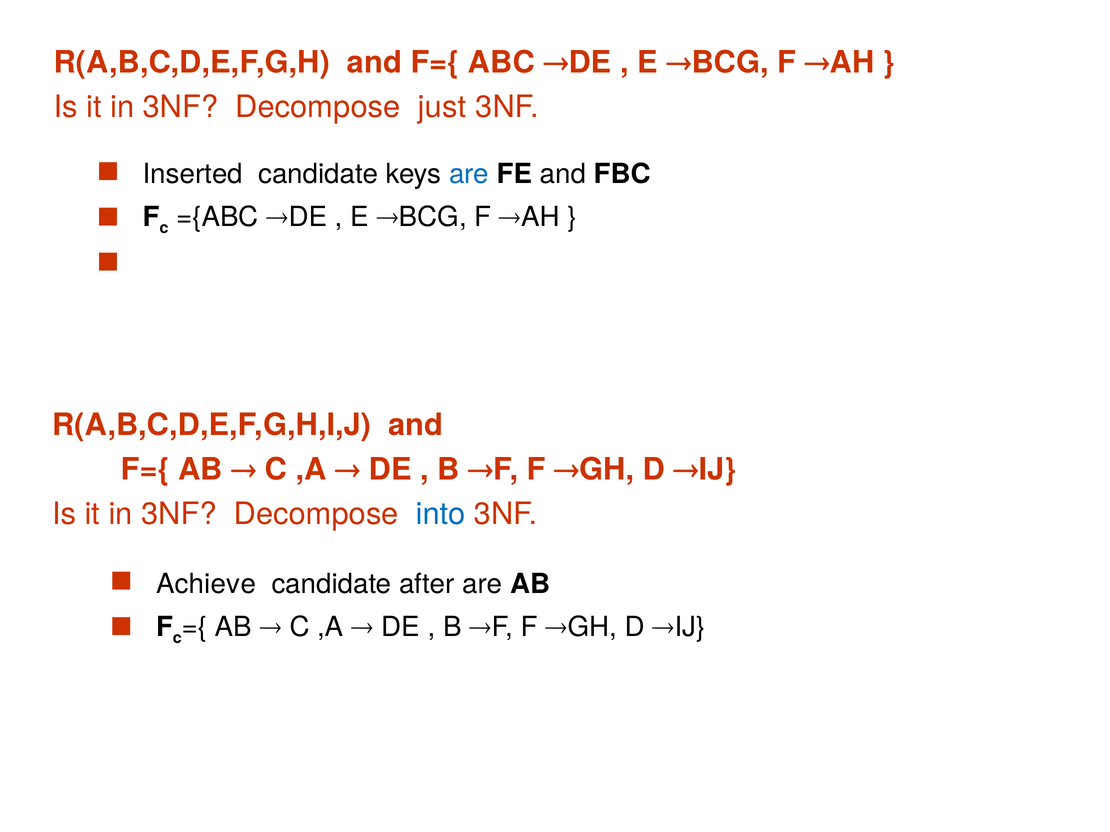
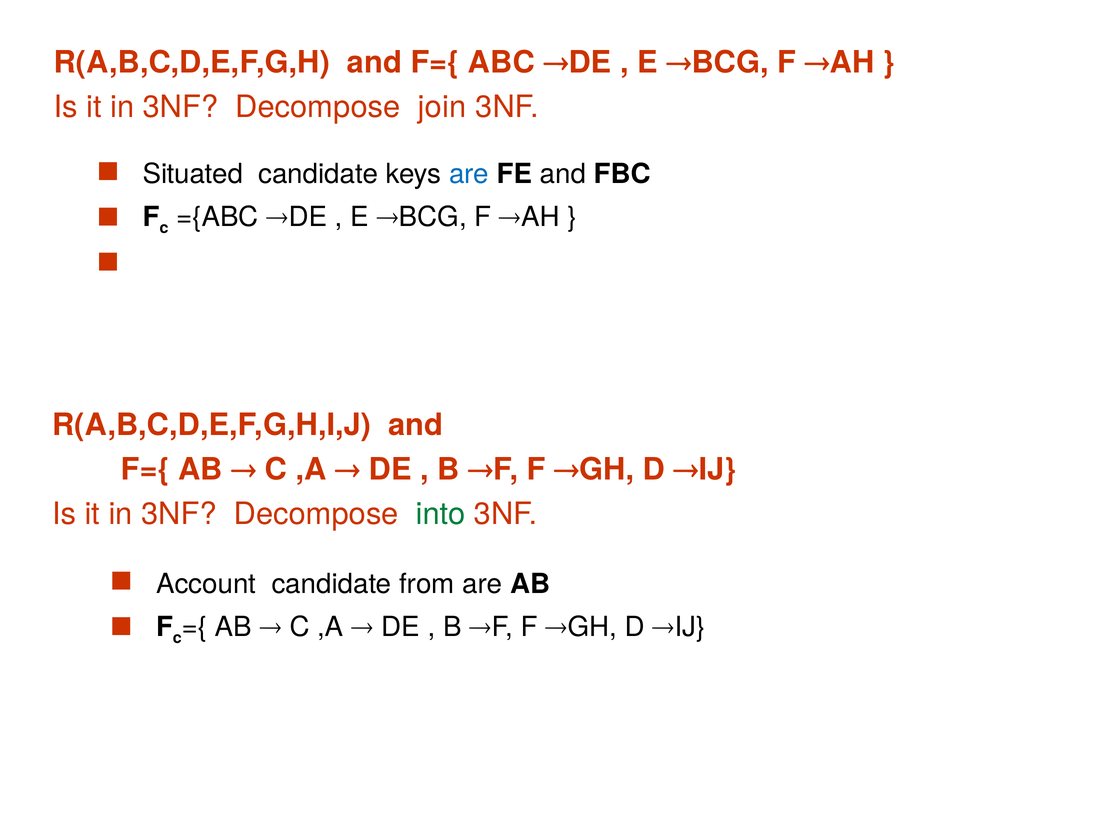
just: just -> join
Inserted: Inserted -> Situated
into colour: blue -> green
Achieve: Achieve -> Account
after: after -> from
